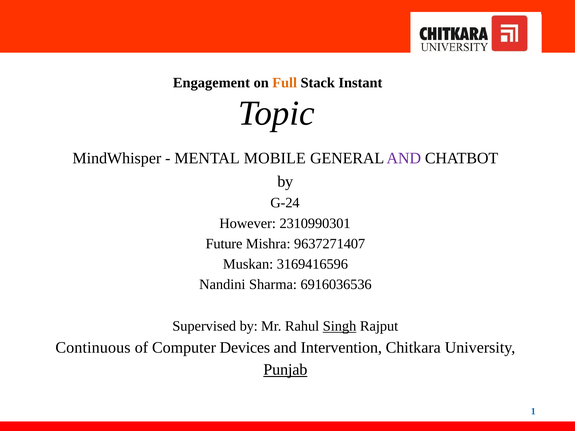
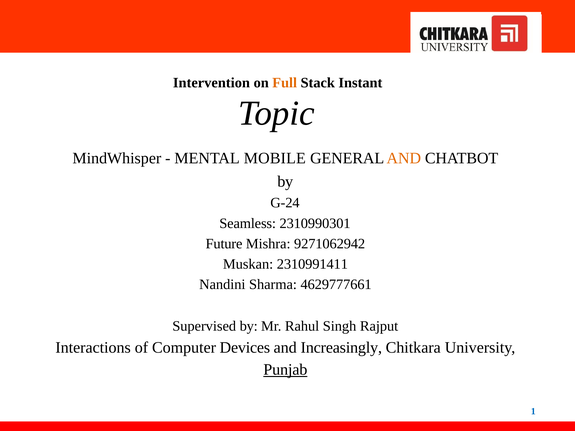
Engagement: Engagement -> Intervention
AND at (404, 158) colour: purple -> orange
However: However -> Seamless
9637271407: 9637271407 -> 9271062942
3169416596: 3169416596 -> 2310991411
6916036536: 6916036536 -> 4629777661
Singh underline: present -> none
Continuous: Continuous -> Interactions
Intervention: Intervention -> Increasingly
